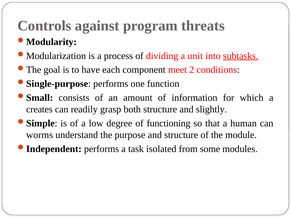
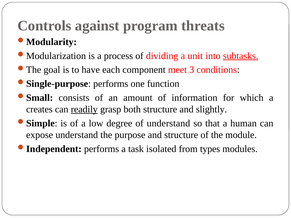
2: 2 -> 3
readily underline: none -> present
of functioning: functioning -> understand
worms: worms -> expose
some: some -> types
